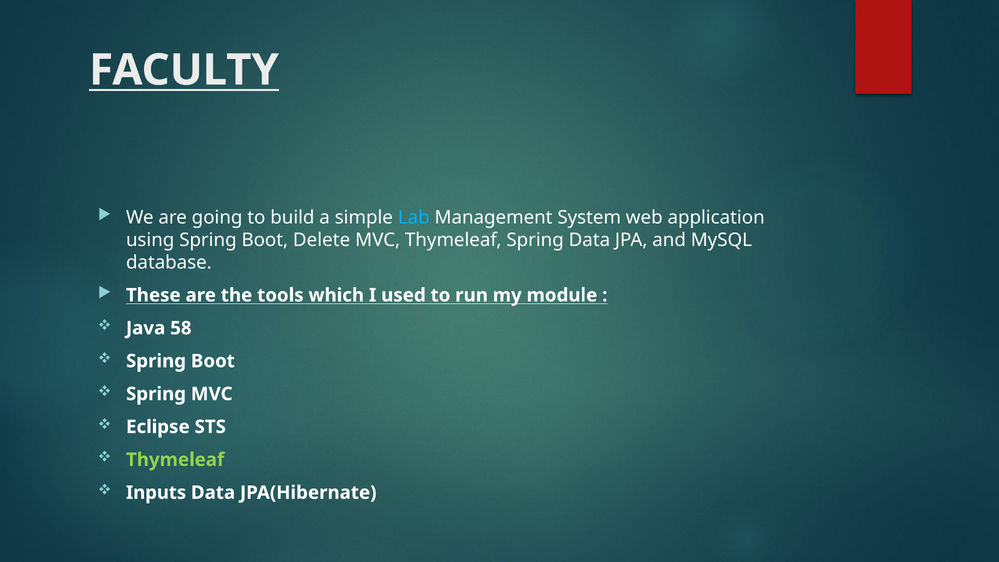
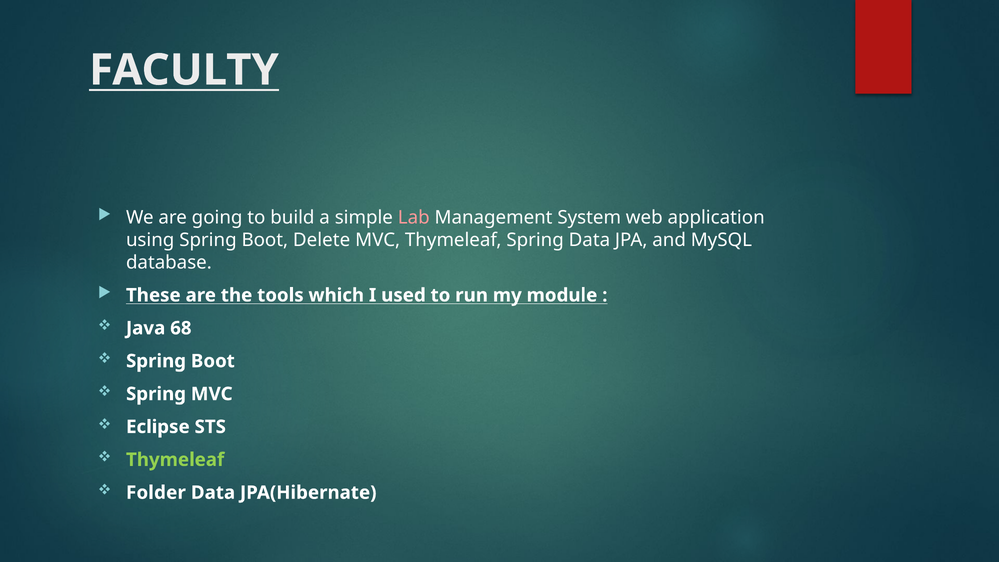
Lab colour: light blue -> pink
58: 58 -> 68
Inputs: Inputs -> Folder
